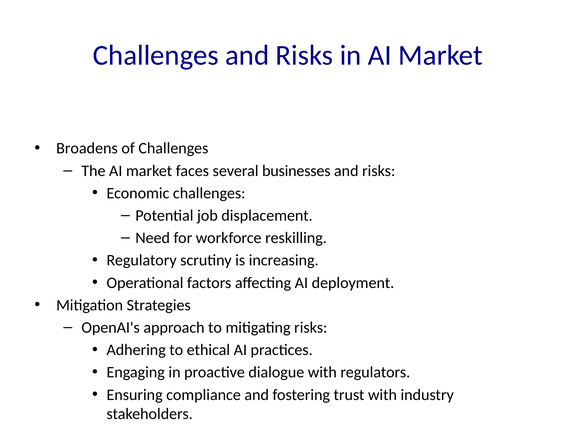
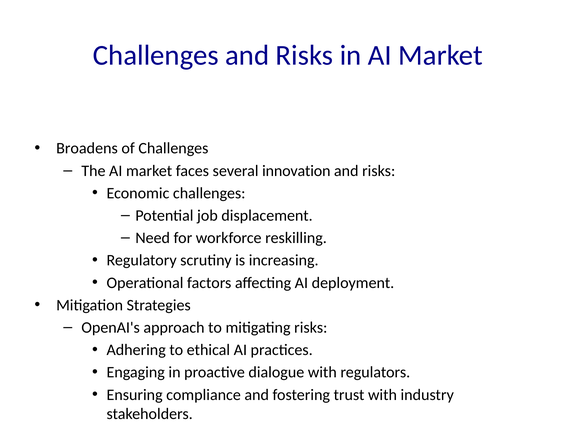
businesses: businesses -> innovation
